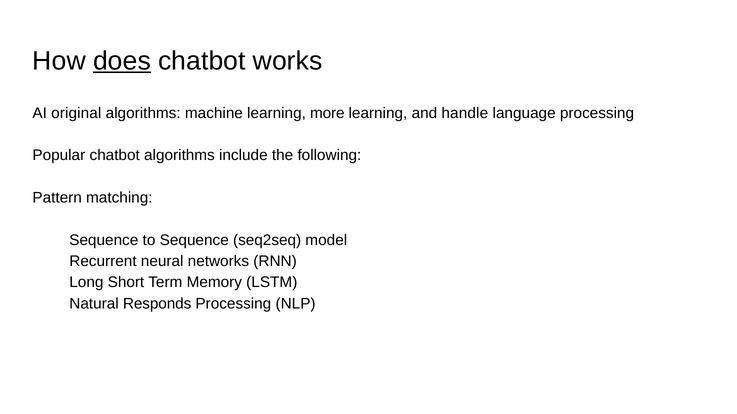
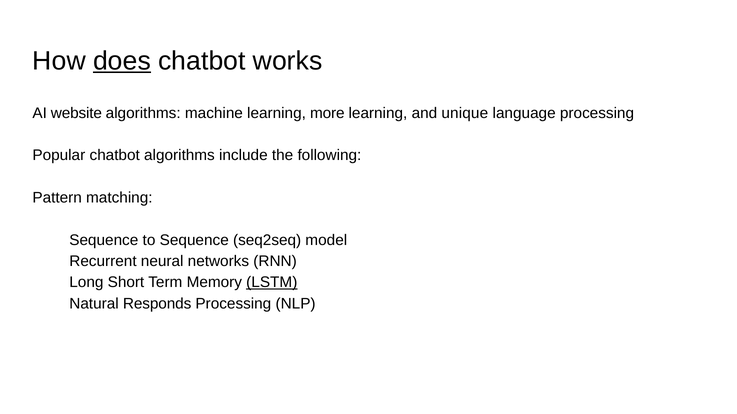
original: original -> website
handle: handle -> unique
LSTM underline: none -> present
